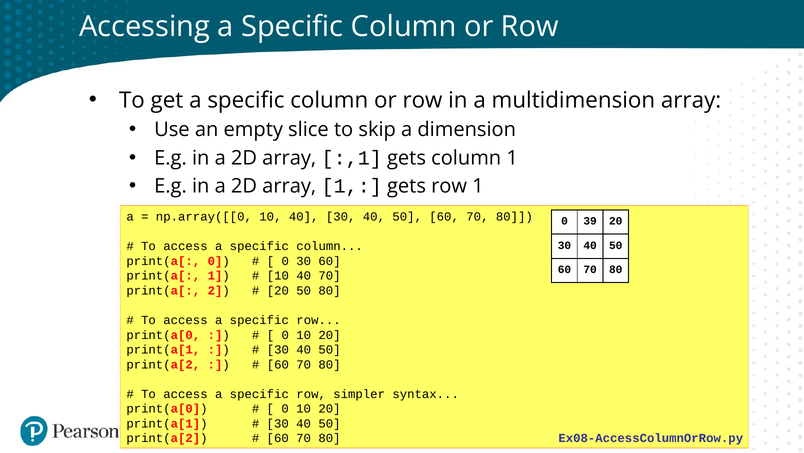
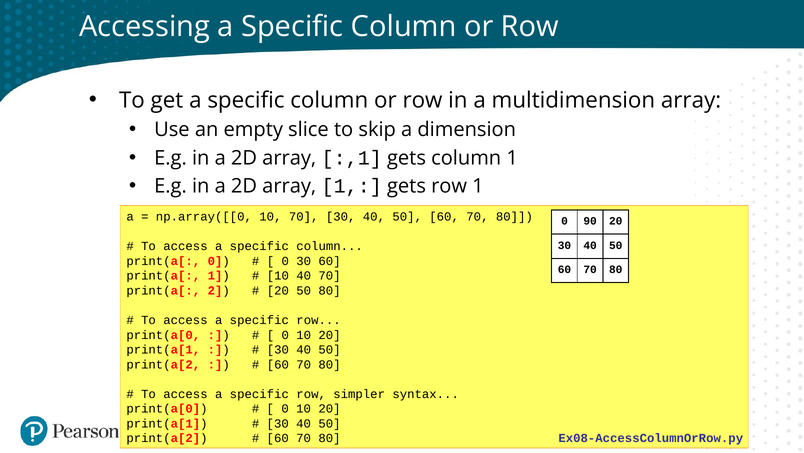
np.array([[0 10 40: 40 -> 70
39: 39 -> 90
